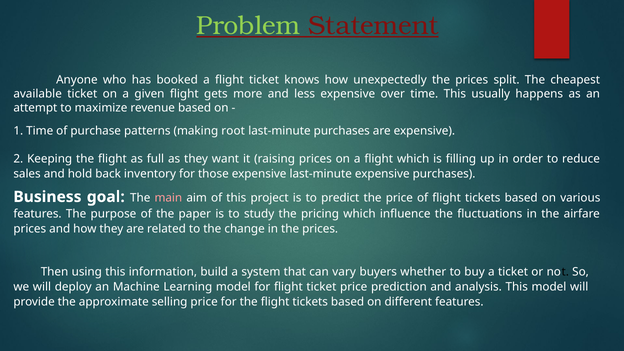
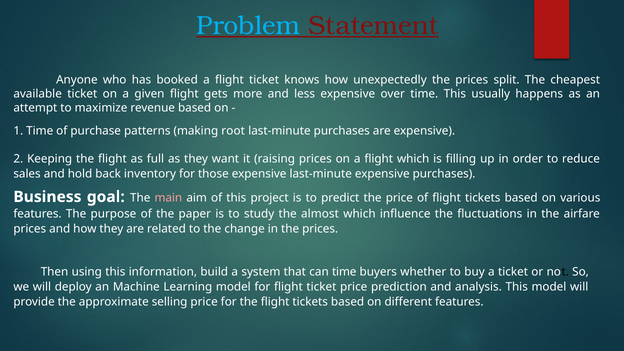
Problem colour: light green -> light blue
pricing: pricing -> almost
can vary: vary -> time
